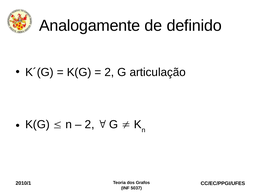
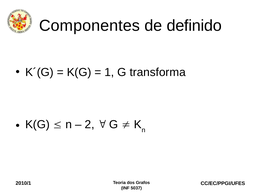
Analogamente: Analogamente -> Componentes
2 at (109, 72): 2 -> 1
articulação: articulação -> transforma
